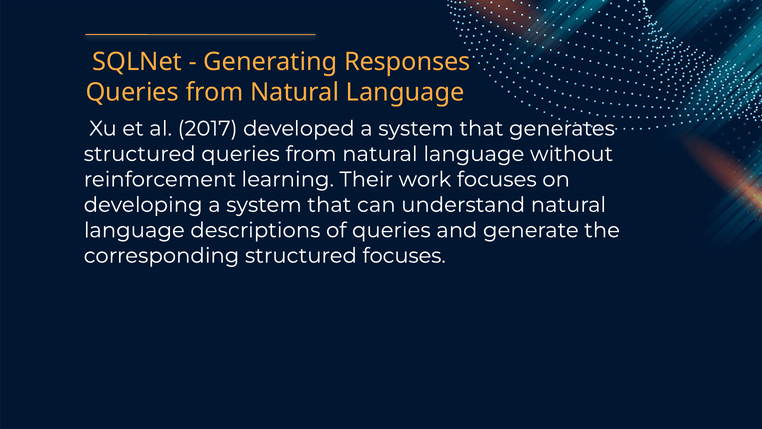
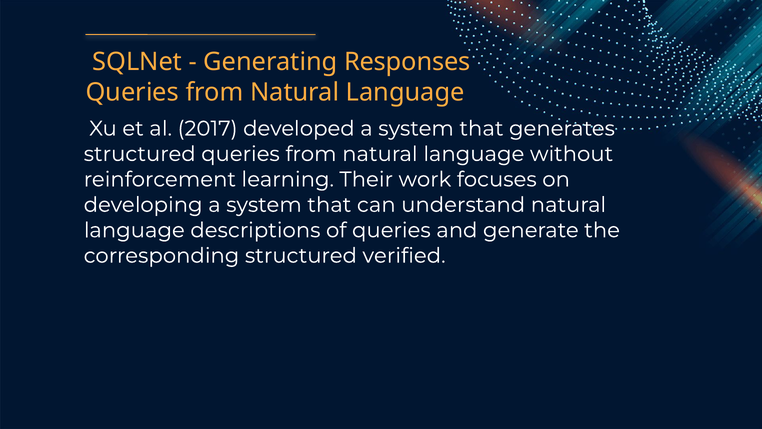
structured focuses: focuses -> verified
